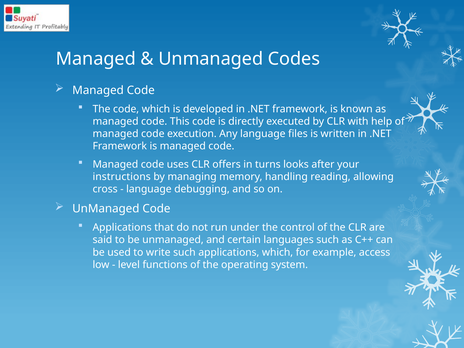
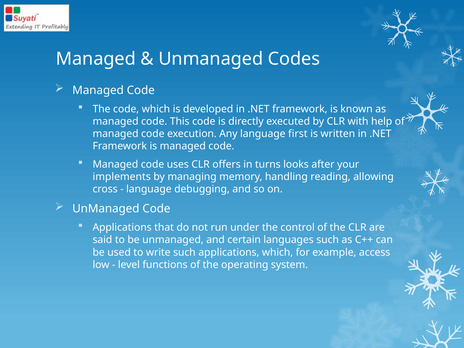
files: files -> first
instructions: instructions -> implements
